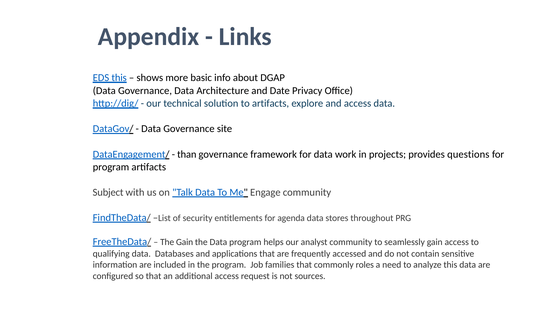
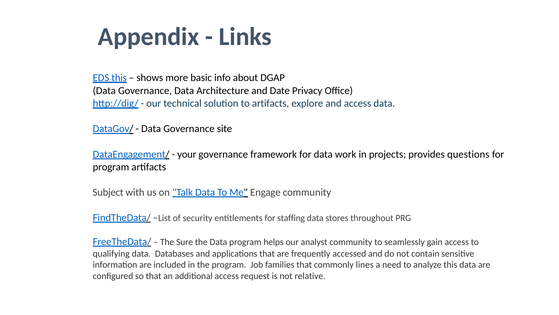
than: than -> your
agenda: agenda -> staffing
The Gain: Gain -> Sure
roles: roles -> lines
sources: sources -> relative
